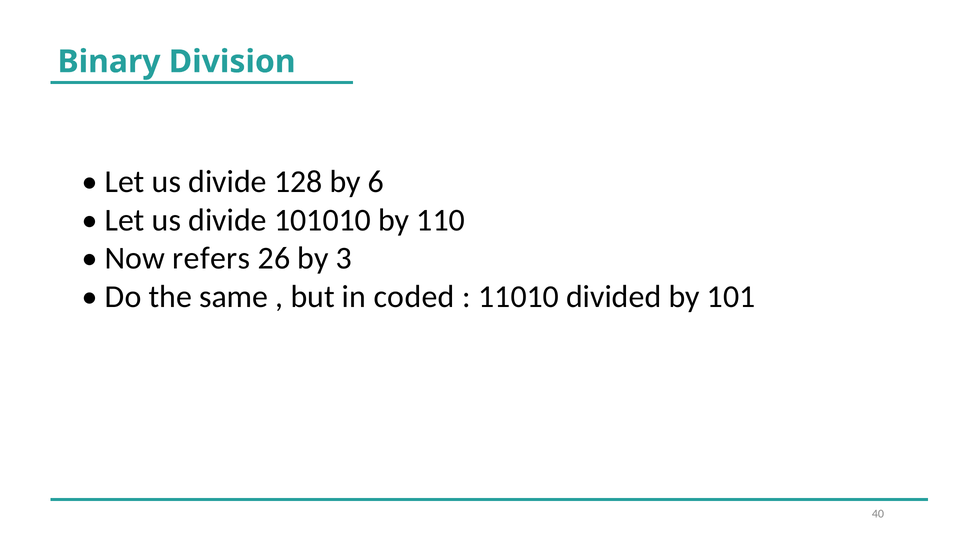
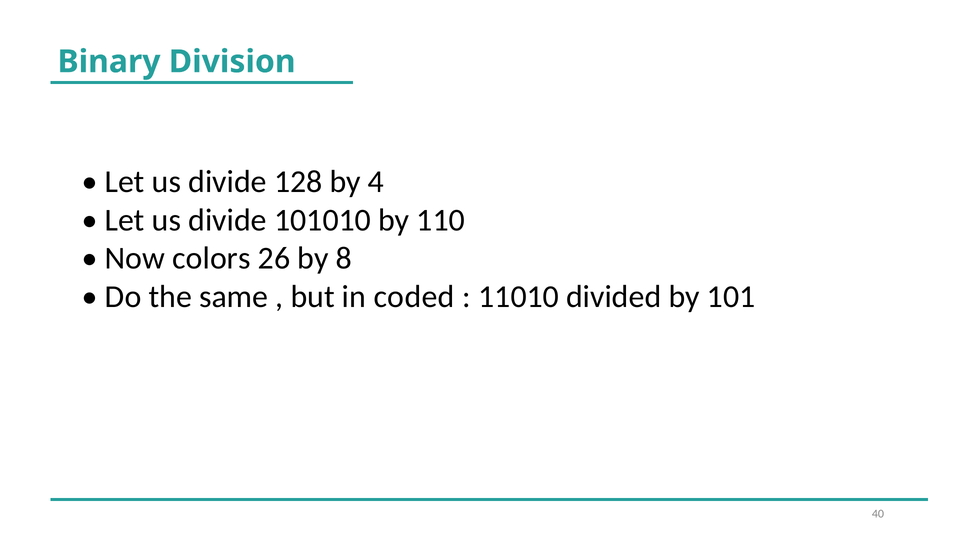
6: 6 -> 4
refers: refers -> colors
3: 3 -> 8
